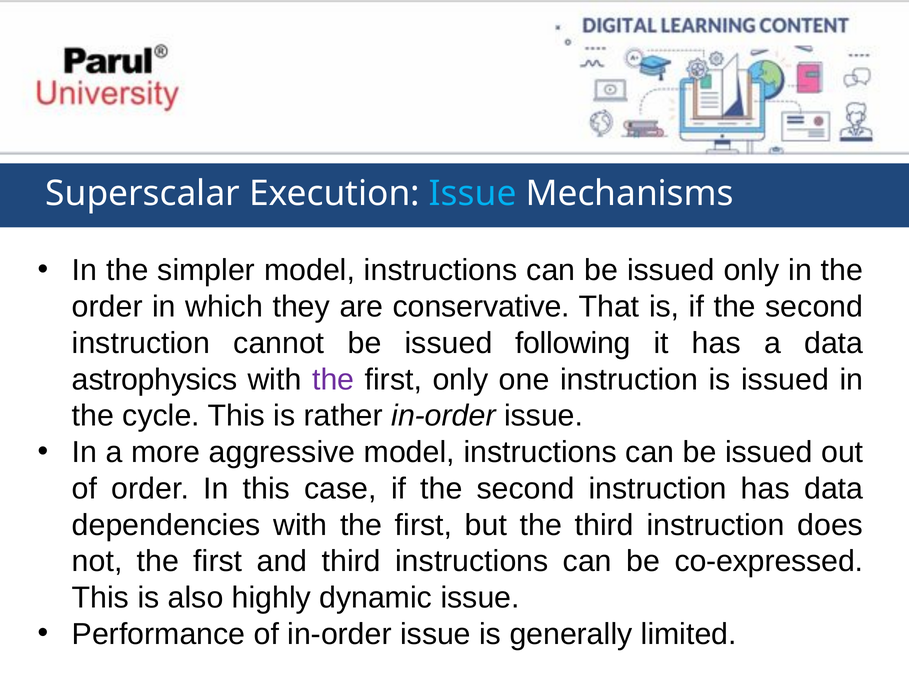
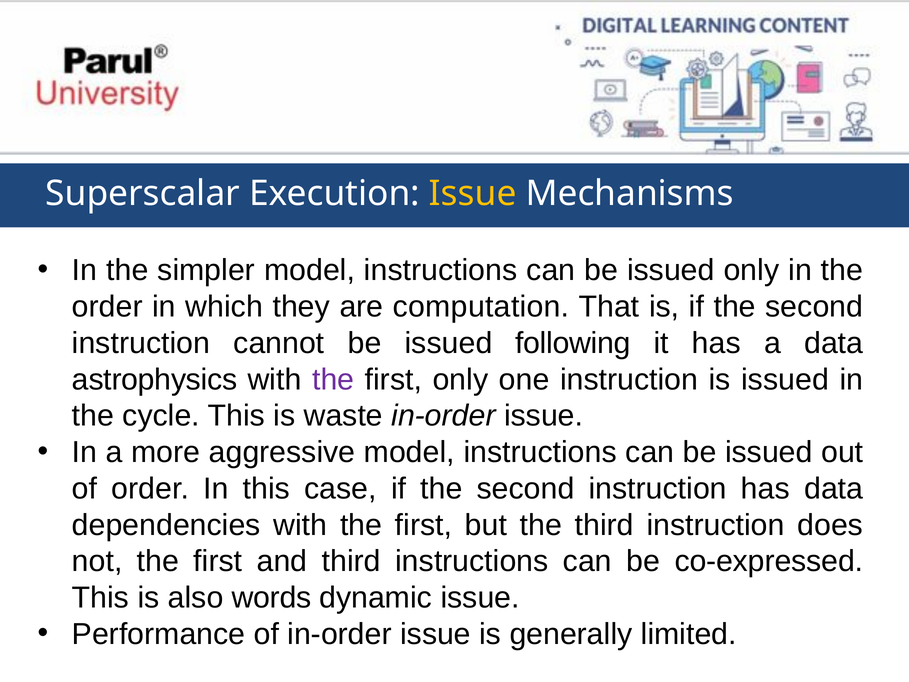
Issue at (473, 194) colour: light blue -> yellow
conservative: conservative -> computation
rather: rather -> waste
highly: highly -> words
